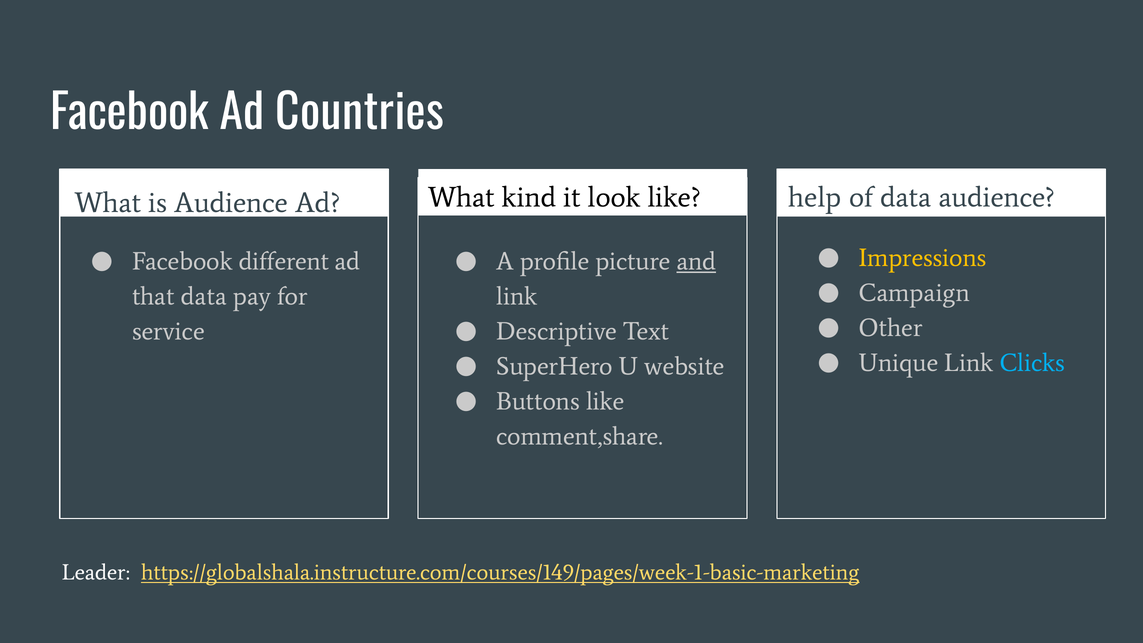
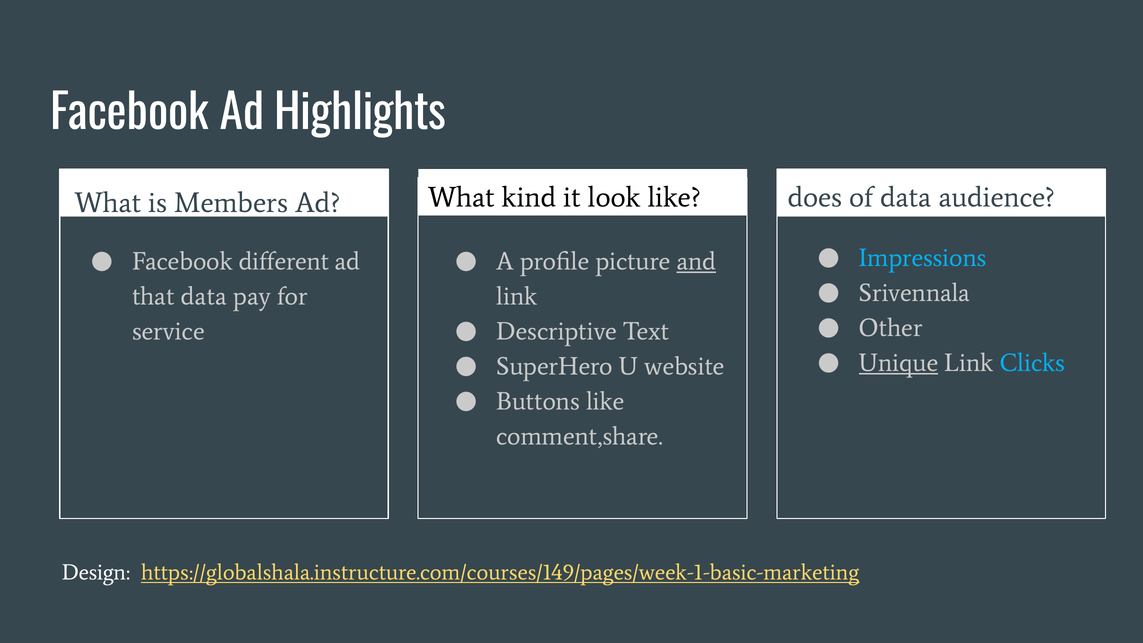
Countries: Countries -> Highlights
help: help -> does
is Audience: Audience -> Members
Impressions colour: yellow -> light blue
Campaign: Campaign -> Srivennala
Unique underline: none -> present
Leader: Leader -> Design
